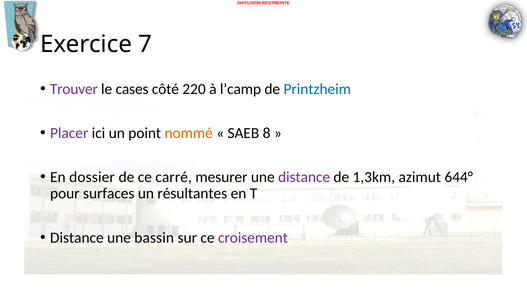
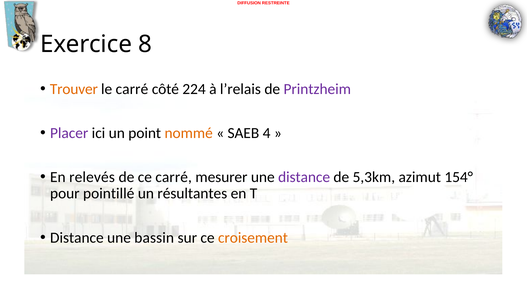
7: 7 -> 8
Trouver colour: purple -> orange
le cases: cases -> carré
220: 220 -> 224
l’camp: l’camp -> l’relais
Printzheim colour: blue -> purple
8: 8 -> 4
dossier: dossier -> relevés
1,3km: 1,3km -> 5,3km
644°: 644° -> 154°
surfaces: surfaces -> pointillé
croisement colour: purple -> orange
